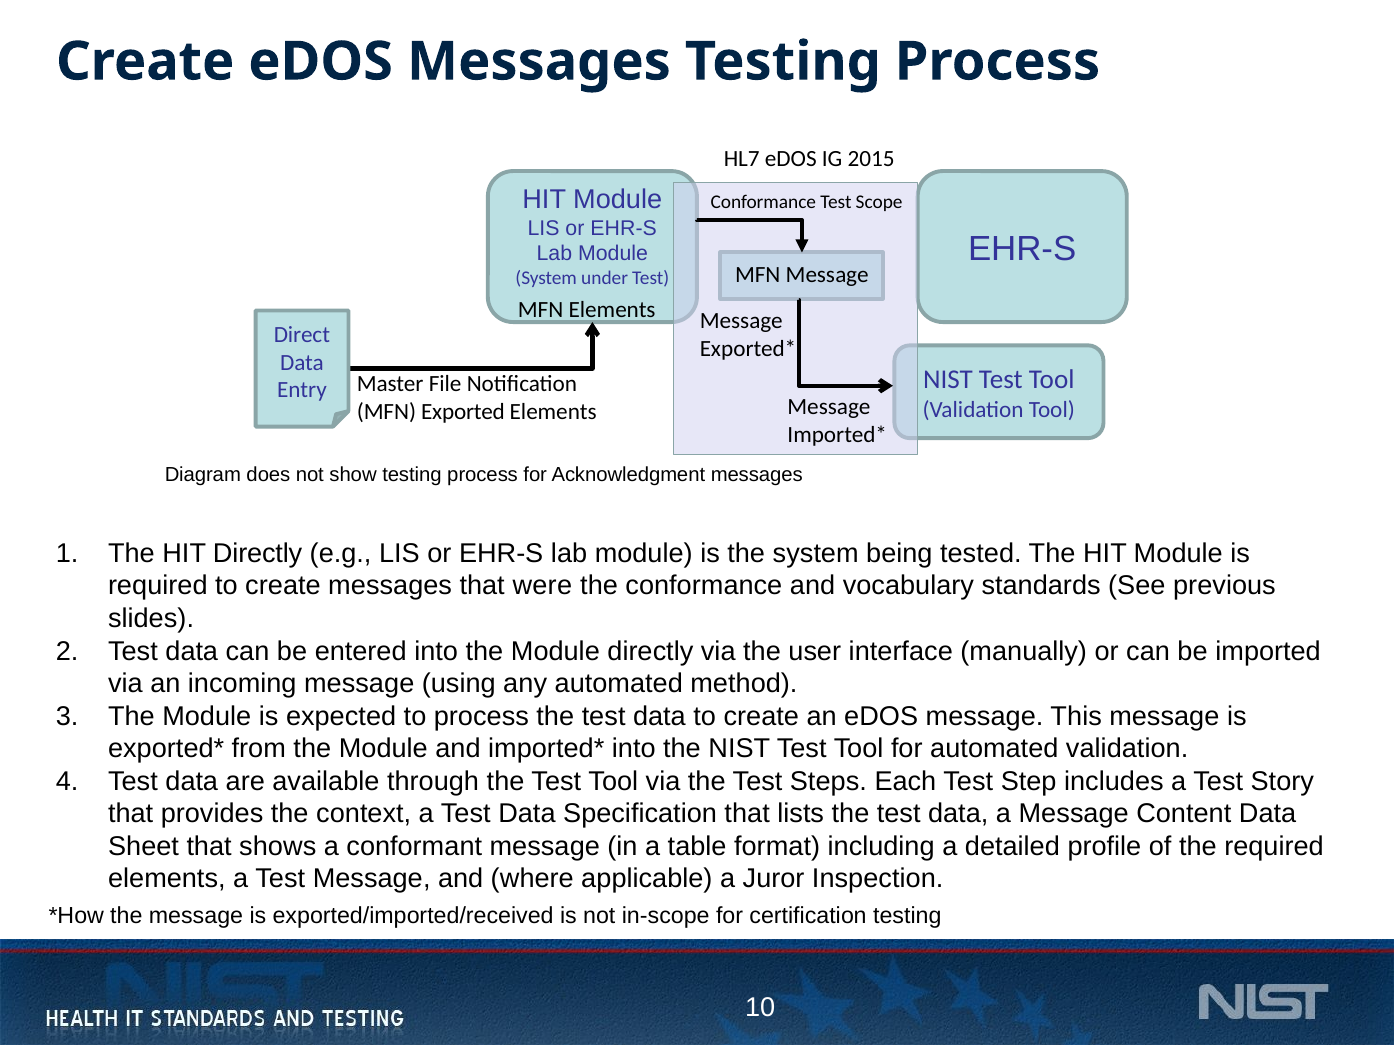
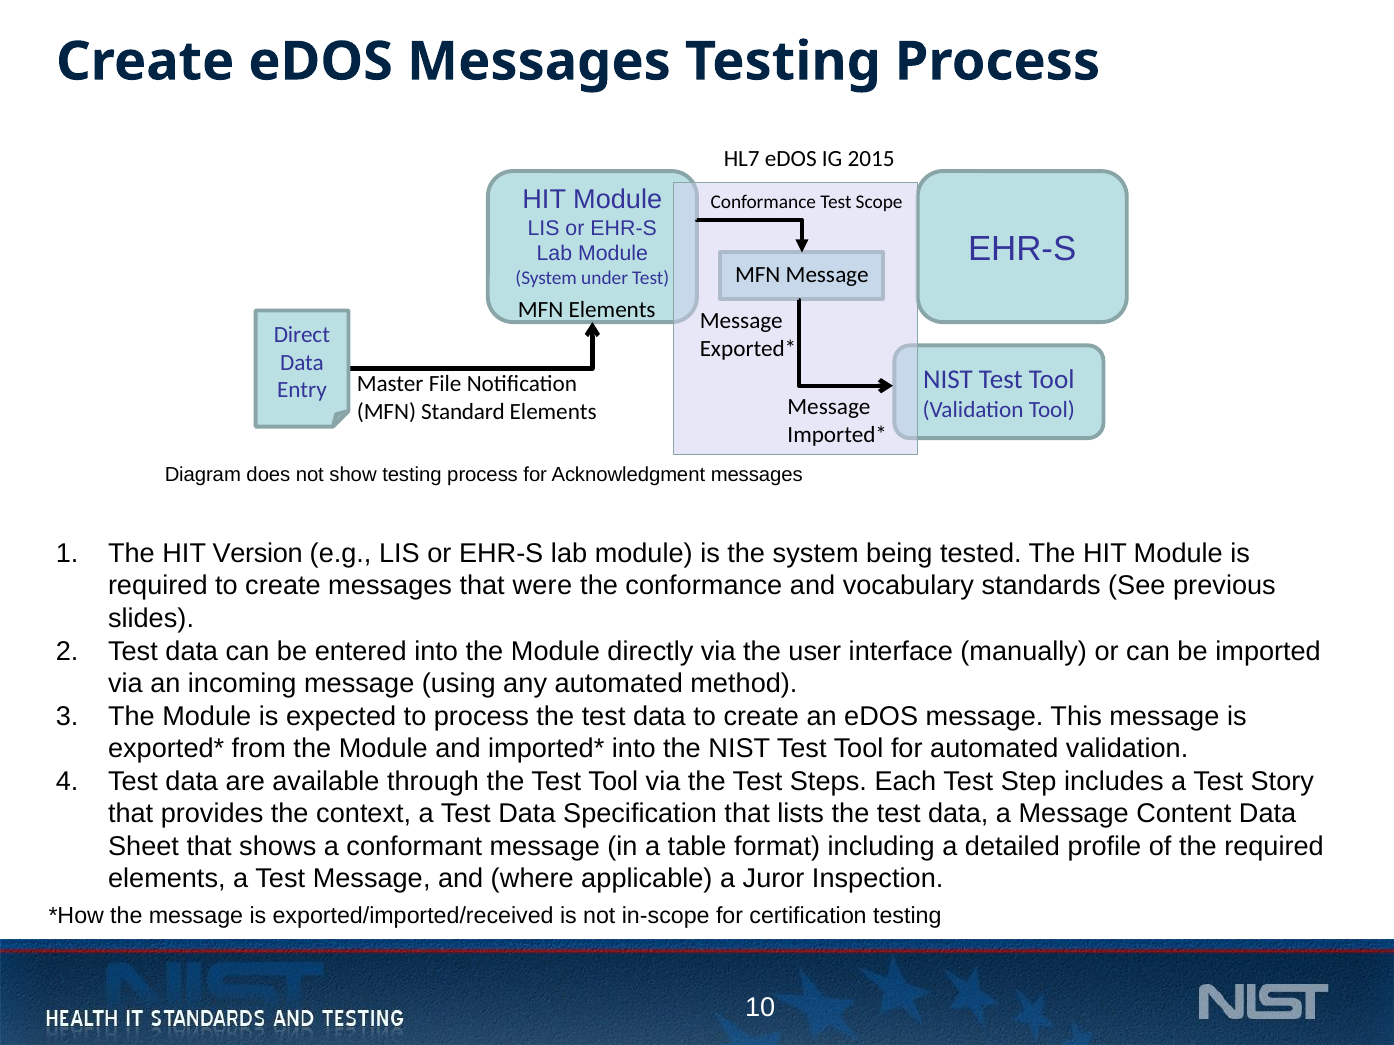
Exported: Exported -> Standard
HIT Directly: Directly -> Version
